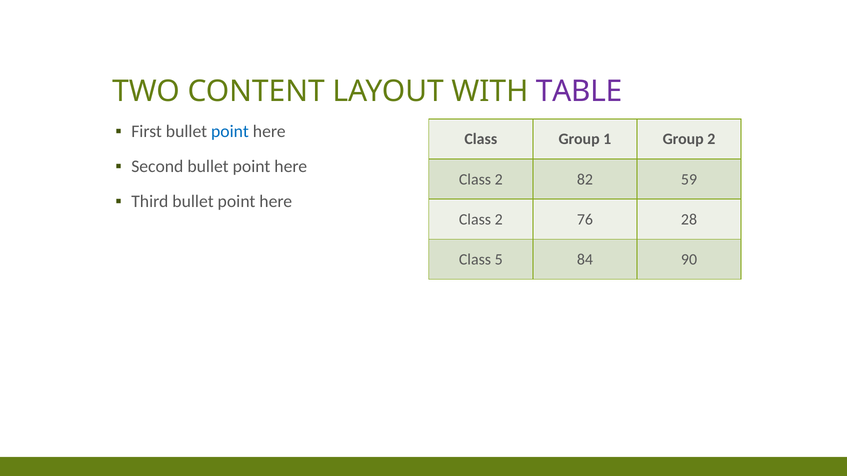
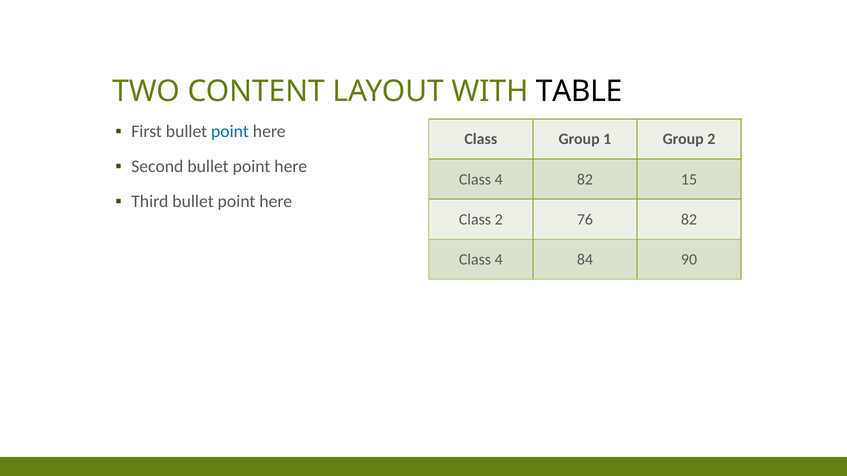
TABLE colour: purple -> black
2 at (499, 179): 2 -> 4
59: 59 -> 15
76 28: 28 -> 82
5 at (499, 260): 5 -> 4
